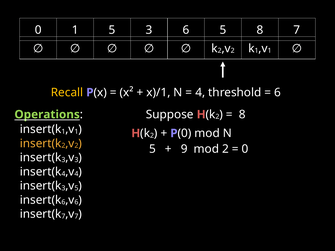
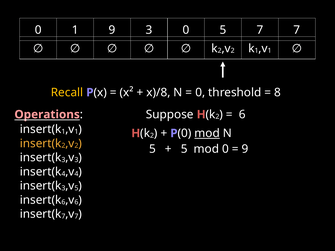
1 5: 5 -> 9
3 6: 6 -> 0
5 8: 8 -> 7
x)/1: x)/1 -> x)/8
4 at (200, 93): 4 -> 0
6 at (278, 93): 6 -> 8
8 at (242, 115): 8 -> 6
Operations colour: light green -> pink
mod at (207, 133) underline: none -> present
9 at (184, 149): 9 -> 5
mod 2: 2 -> 0
0 at (245, 149): 0 -> 9
